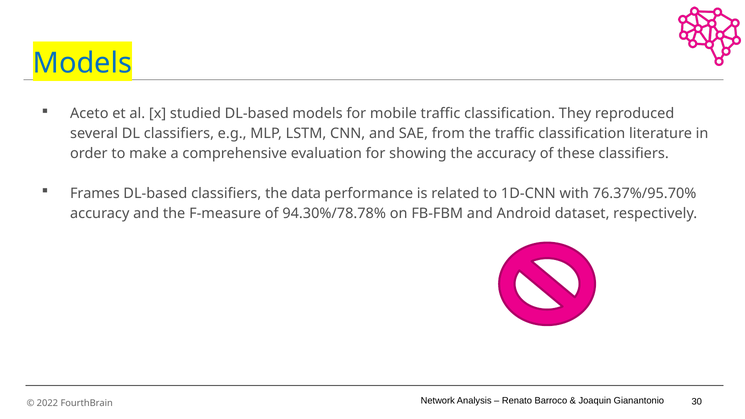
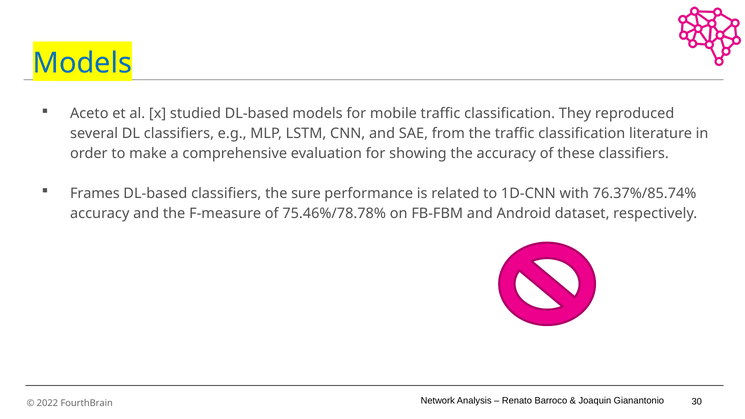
data: data -> sure
76.37%/95.70%: 76.37%/95.70% -> 76.37%/85.74%
94.30%/78.78%: 94.30%/78.78% -> 75.46%/78.78%
